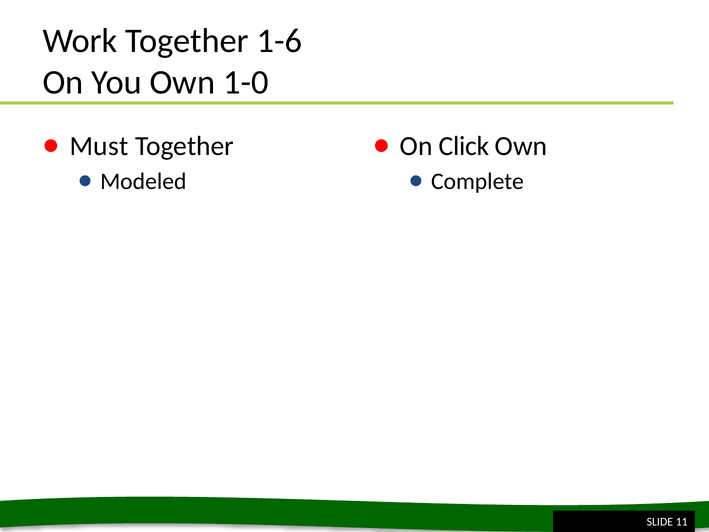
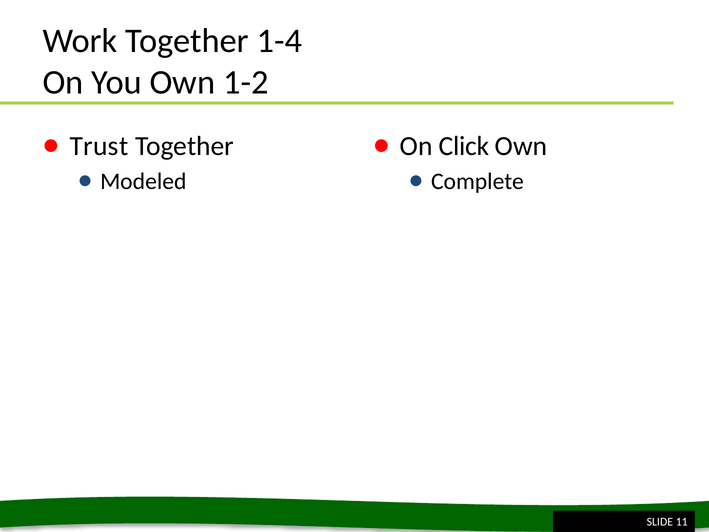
1-6: 1-6 -> 1-4
1-0: 1-0 -> 1-2
Must: Must -> Trust
